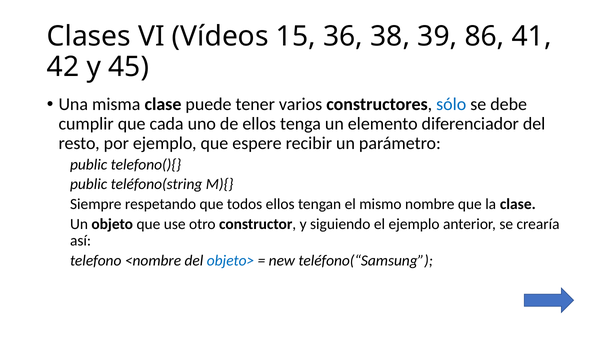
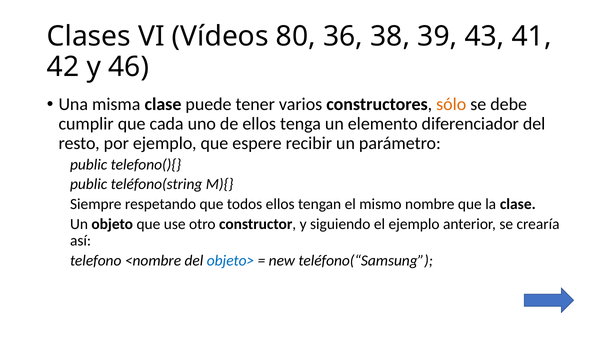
15: 15 -> 80
86: 86 -> 43
45: 45 -> 46
sólo colour: blue -> orange
